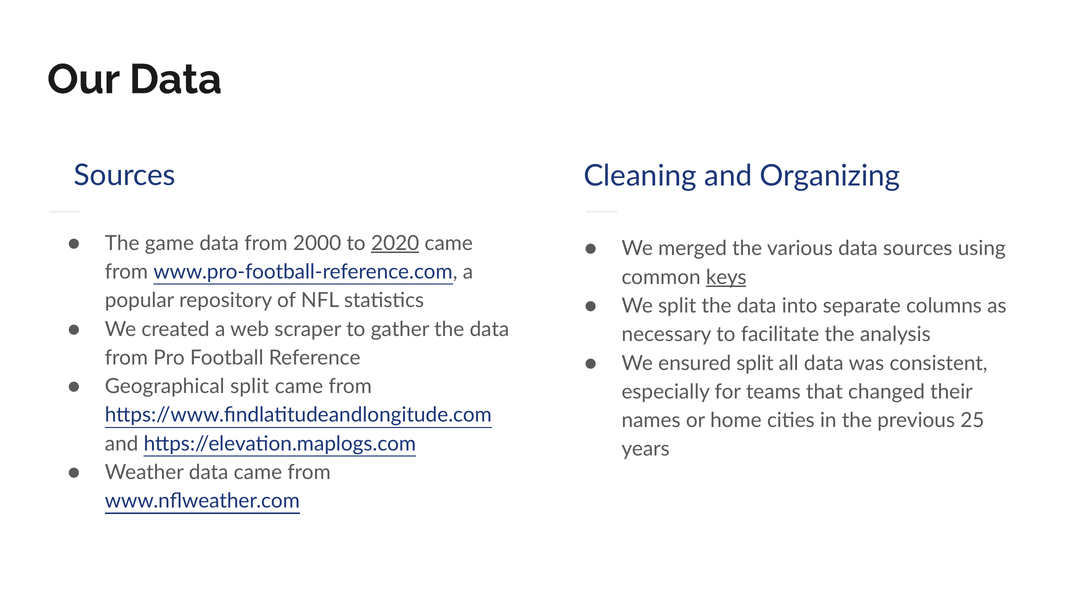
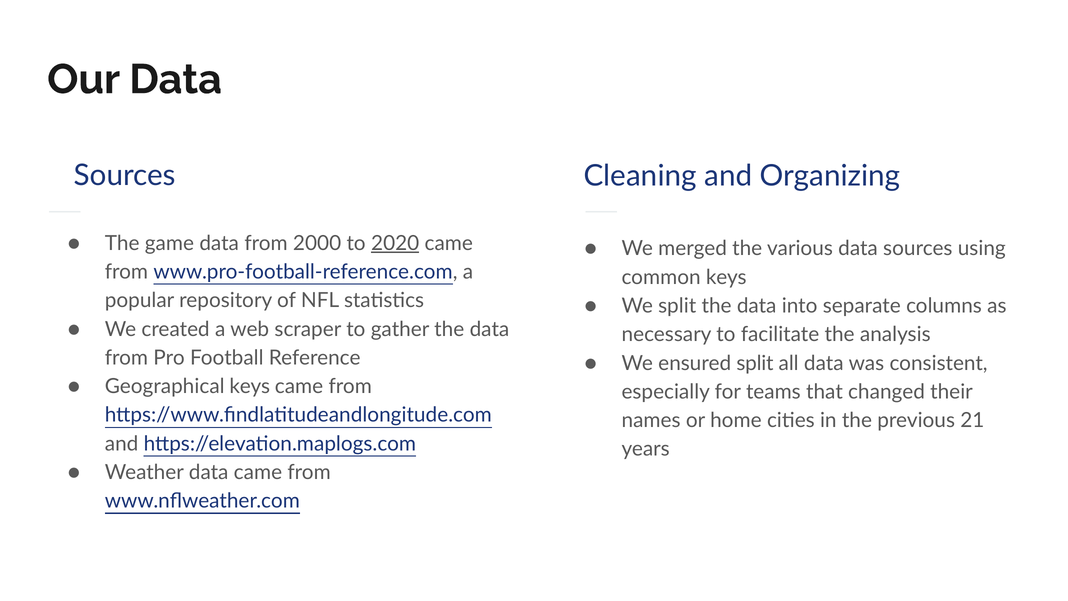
keys at (726, 277) underline: present -> none
Geographical split: split -> keys
25: 25 -> 21
